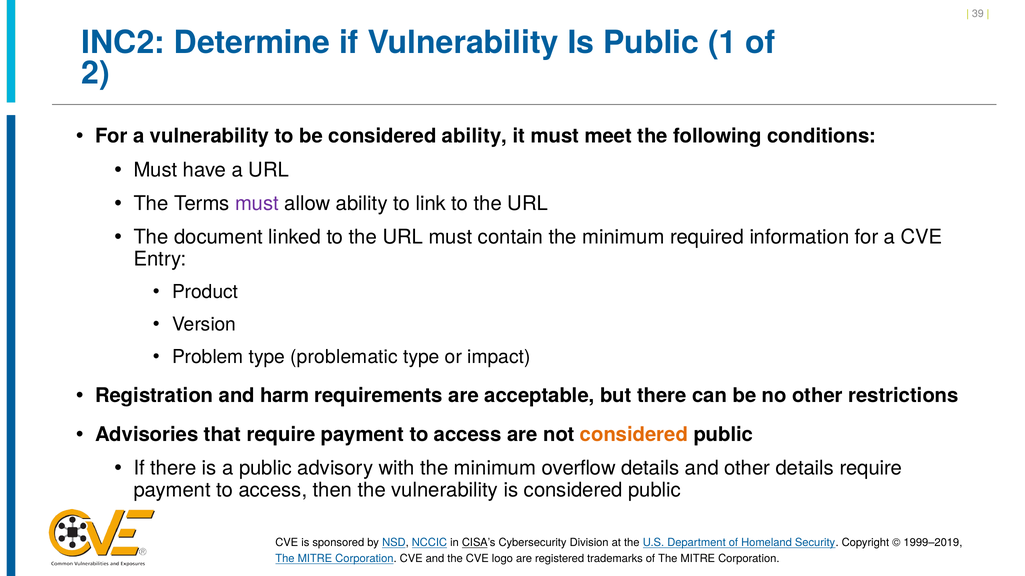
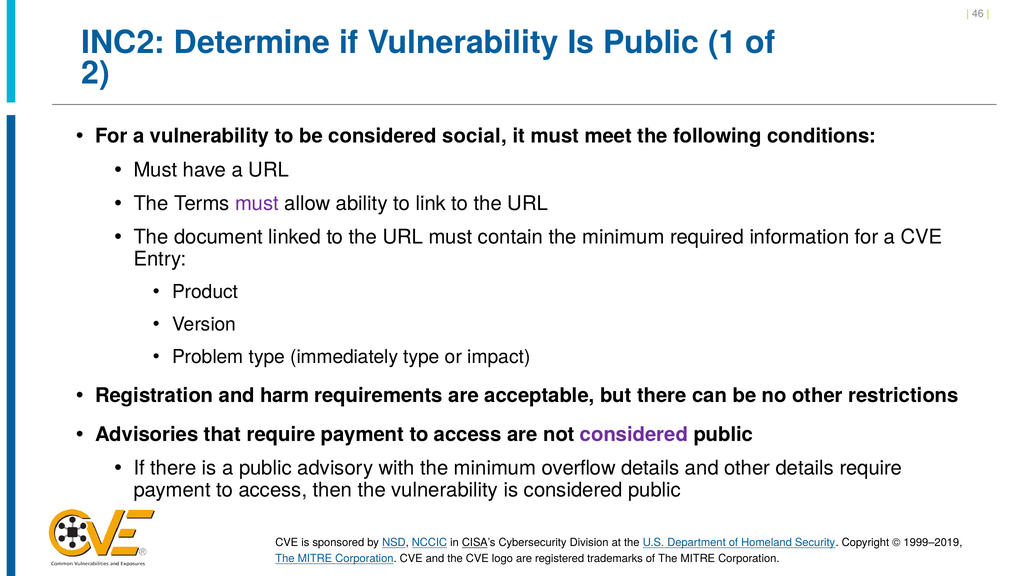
39: 39 -> 46
considered ability: ability -> social
problematic: problematic -> immediately
considered at (634, 435) colour: orange -> purple
